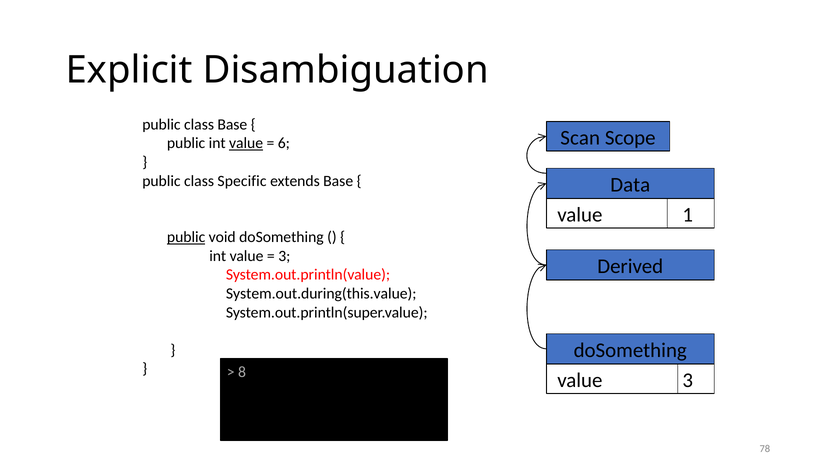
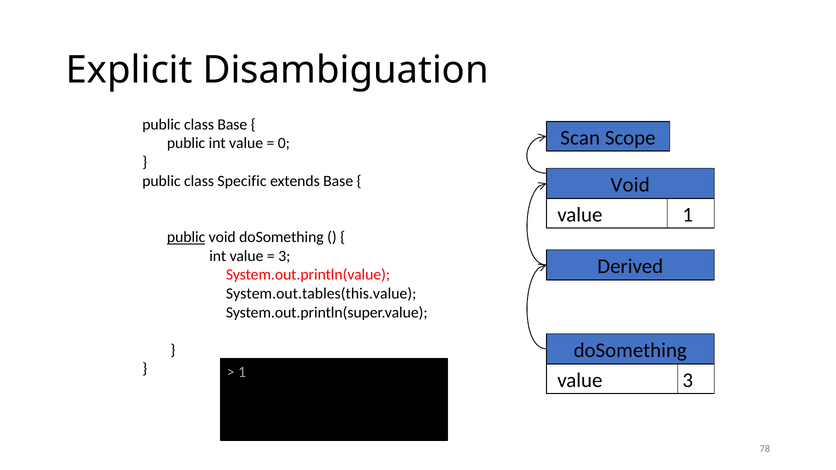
value at (246, 143) underline: present -> none
6: 6 -> 0
Data at (630, 185): Data -> Void
System.out.during(this.value: System.out.during(this.value -> System.out.tables(this.value
8 at (242, 372): 8 -> 1
